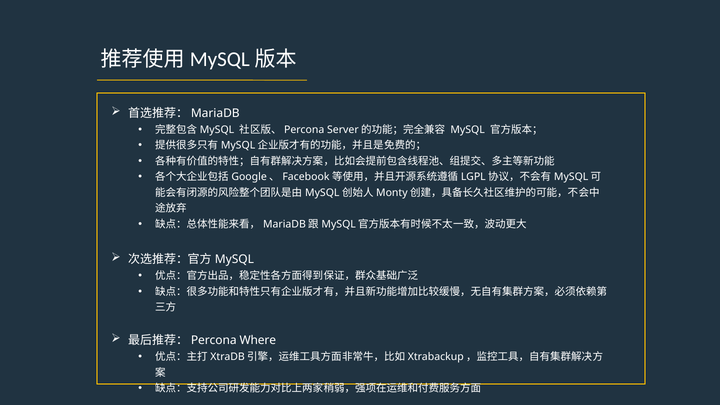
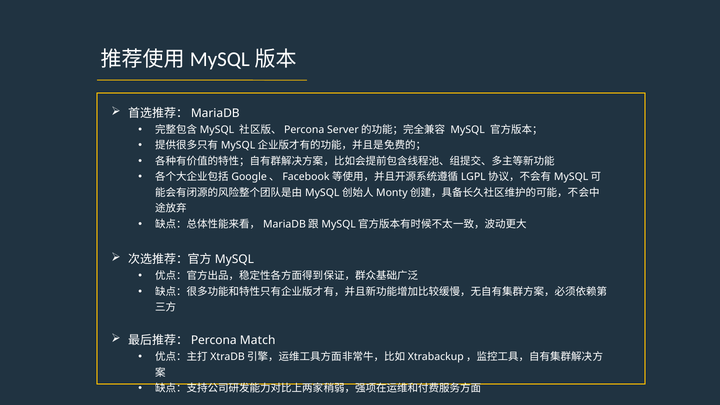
Where: Where -> Match
